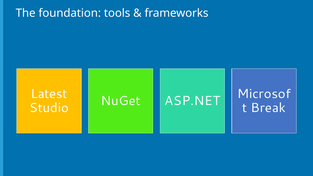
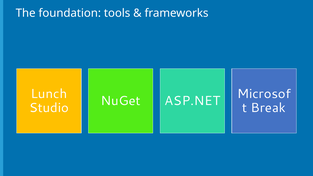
Latest: Latest -> Lunch
